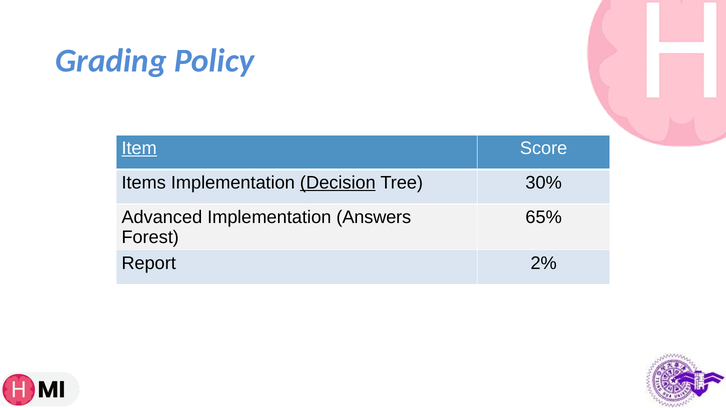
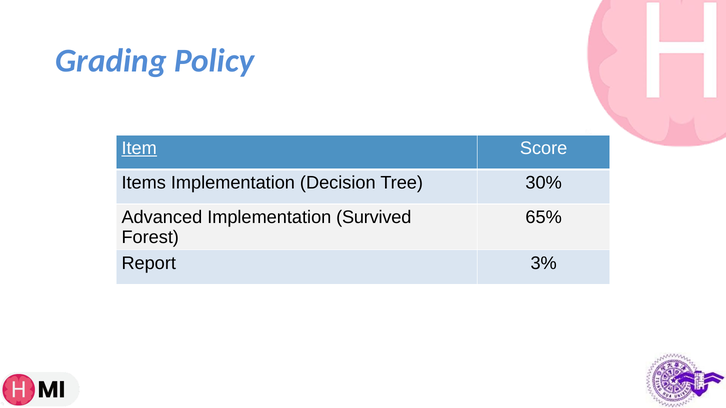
Decision underline: present -> none
Answers: Answers -> Survived
2%: 2% -> 3%
